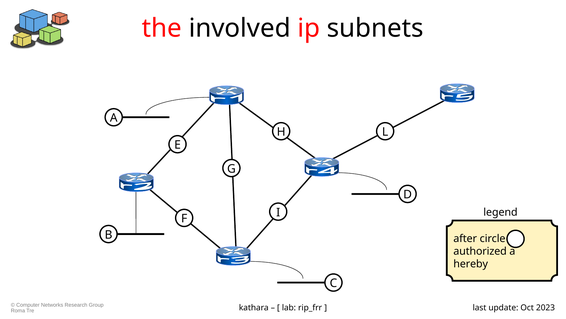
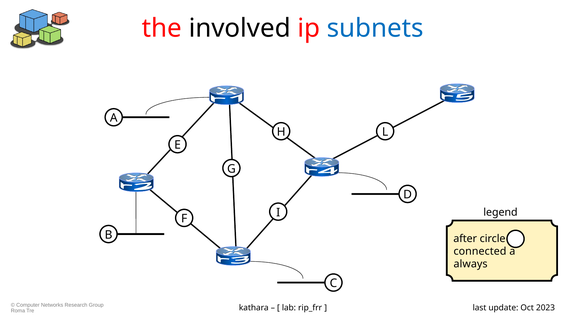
subnets colour: black -> blue
authorized: authorized -> connected
hereby: hereby -> always
